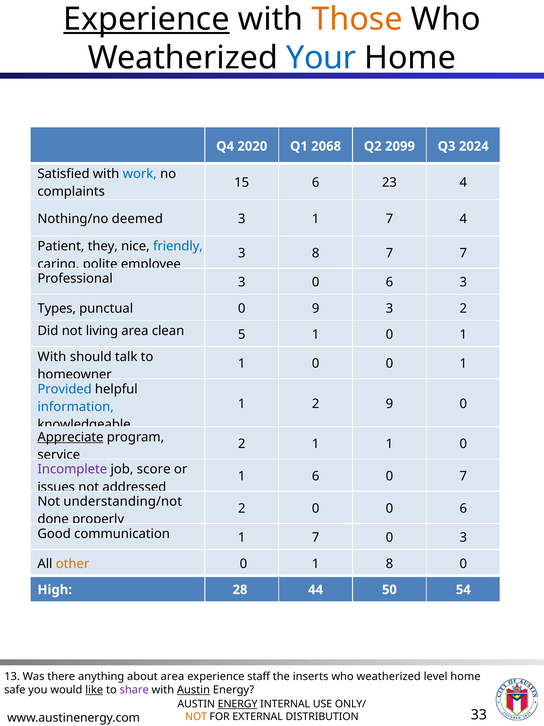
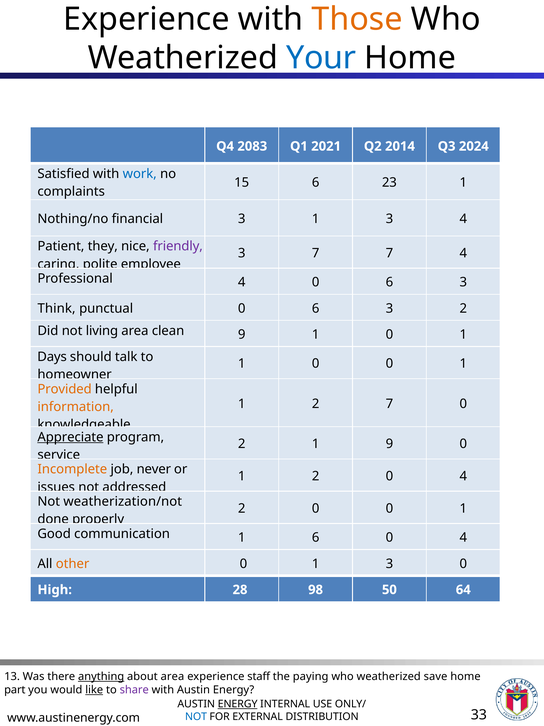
Experience at (146, 19) underline: present -> none
2020: 2020 -> 2083
2068: 2068 -> 2021
2099: 2099 -> 2014
23 4: 4 -> 1
deemed: deemed -> financial
3 1 7: 7 -> 3
friendly colour: blue -> purple
3 8: 8 -> 7
7 7: 7 -> 4
Professional 3: 3 -> 4
Types: Types -> Think
punctual 0 9: 9 -> 6
clean 5: 5 -> 9
With at (52, 356): With -> Days
Provided colour: blue -> orange
2 9: 9 -> 7
information colour: blue -> orange
1 1: 1 -> 9
Incomplete colour: purple -> orange
score: score -> never
6 at (316, 476): 6 -> 2
7 at (463, 476): 7 -> 4
understanding/not: understanding/not -> weatherization/not
2 0 0 6: 6 -> 1
communication 1 7: 7 -> 6
3 at (463, 537): 3 -> 4
0 1 8: 8 -> 3
44: 44 -> 98
54: 54 -> 64
anything underline: none -> present
inserts: inserts -> paying
level: level -> save
safe: safe -> part
Austin at (193, 689) underline: present -> none
NOT at (196, 716) colour: orange -> blue
